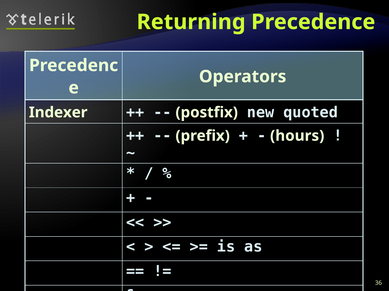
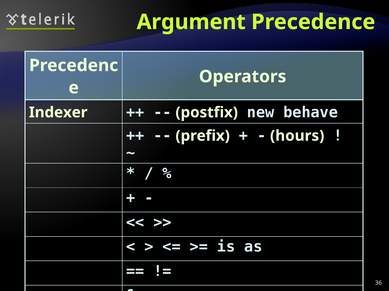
Returning: Returning -> Argument
quoted: quoted -> behave
